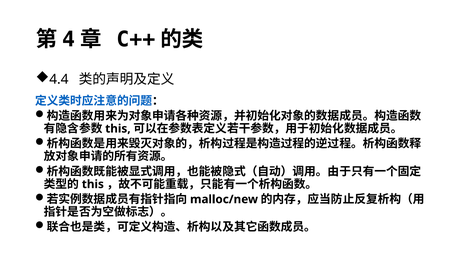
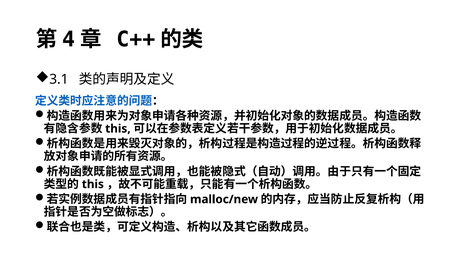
4.4: 4.4 -> 3.1
